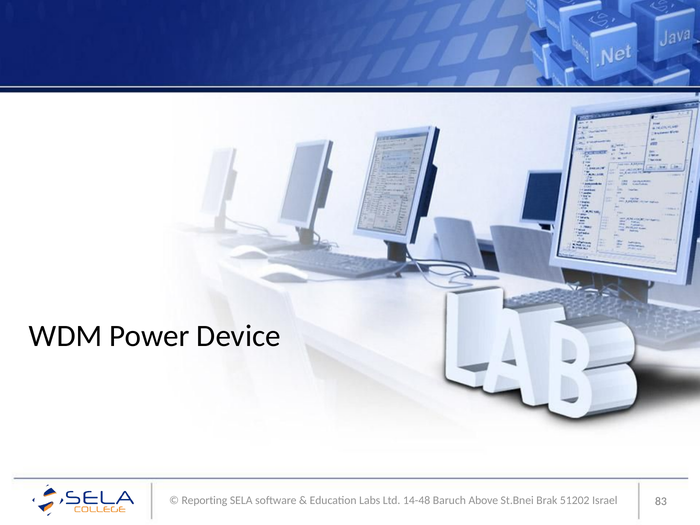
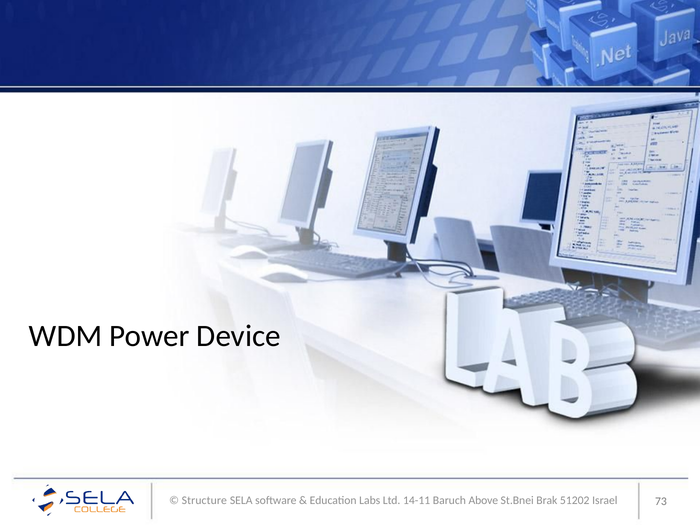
Reporting: Reporting -> Structure
14-48: 14-48 -> 14-11
83: 83 -> 73
